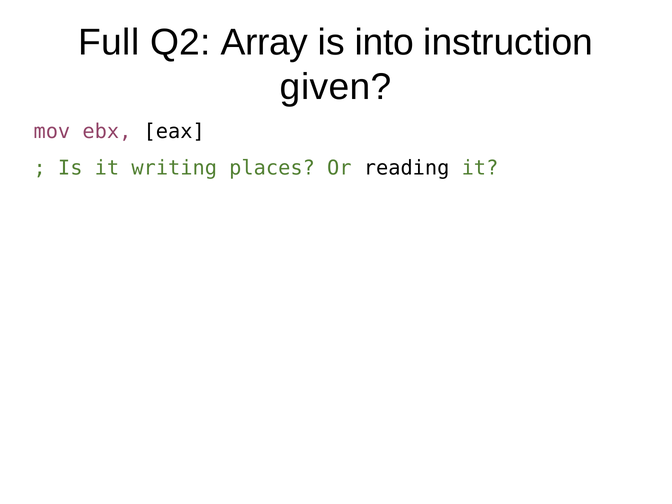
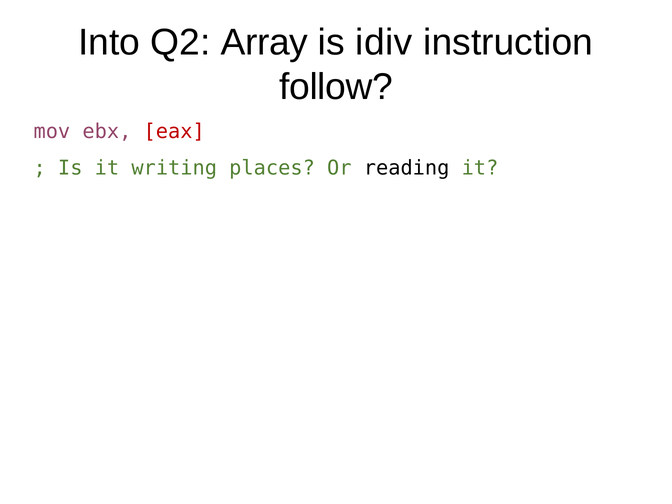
Full: Full -> Into
into: into -> idiv
given: given -> follow
eax colour: black -> red
